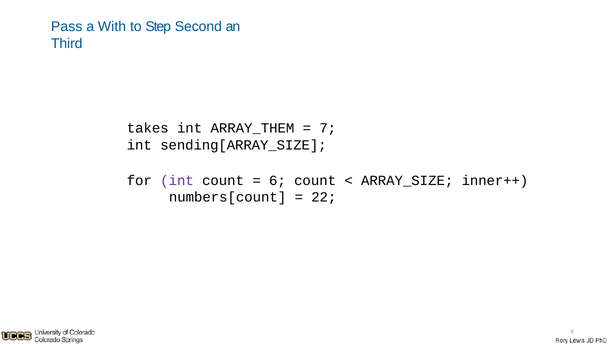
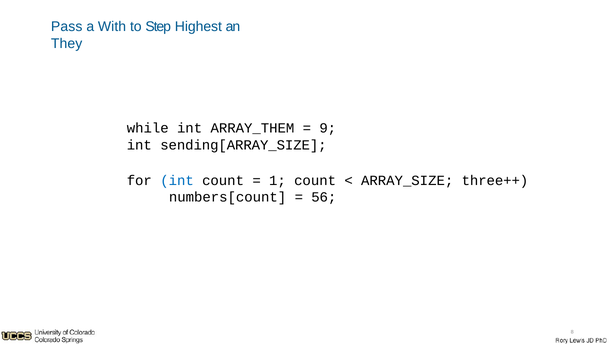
Second: Second -> Highest
Third: Third -> They
takes: takes -> while
7: 7 -> 9
int at (177, 180) colour: purple -> blue
6: 6 -> 1
inner++: inner++ -> three++
22: 22 -> 56
